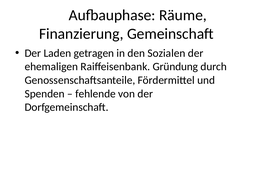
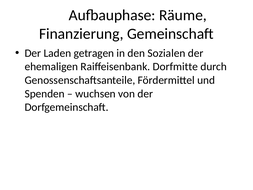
Gründung: Gründung -> Dorfmitte
fehlende: fehlende -> wuchsen
